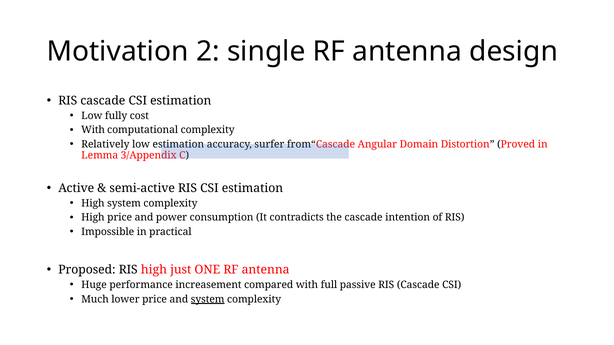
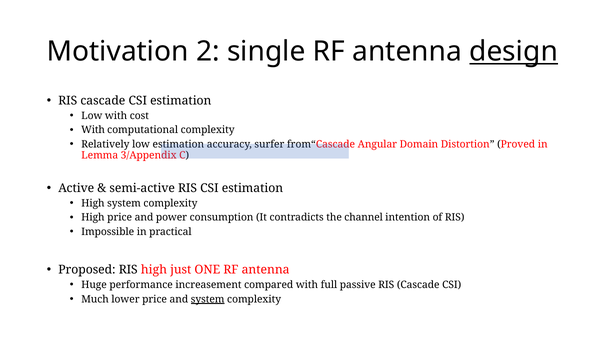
design underline: none -> present
Low fully: fully -> with
the cascade: cascade -> channel
